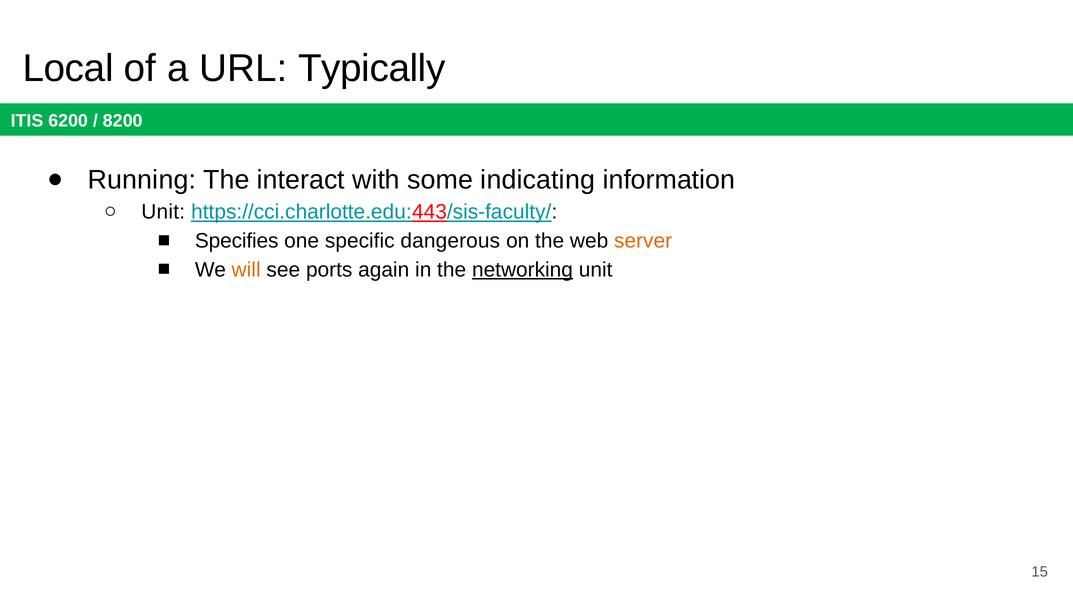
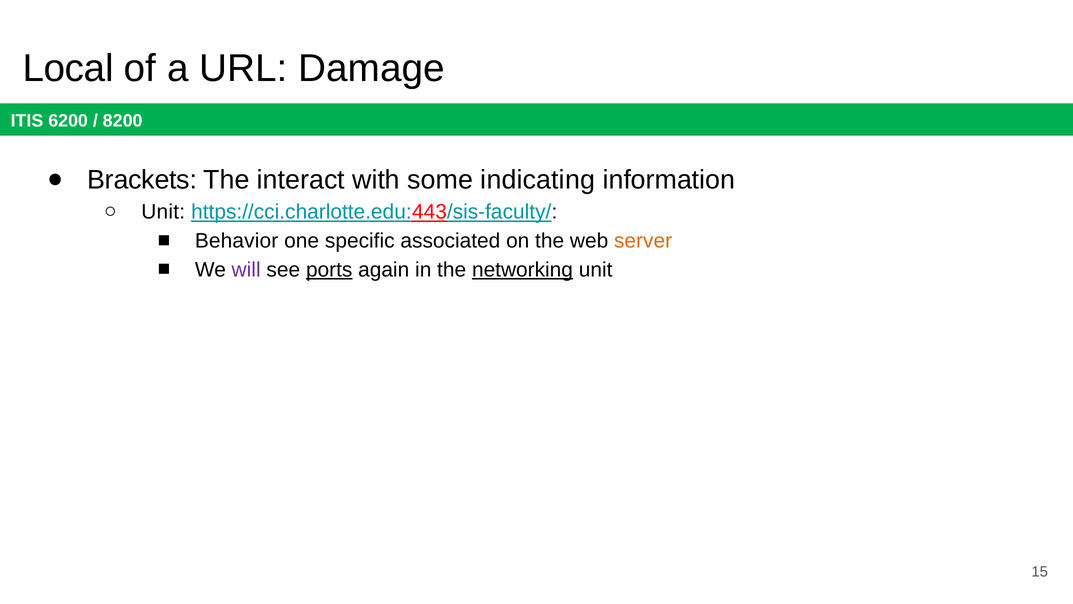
Typically: Typically -> Damage
Running: Running -> Brackets
Specifies: Specifies -> Behavior
dangerous: dangerous -> associated
will colour: orange -> purple
ports underline: none -> present
